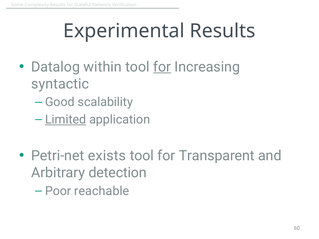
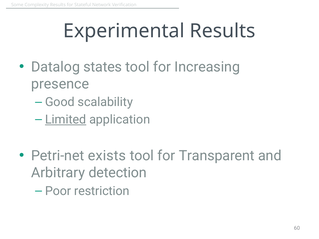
within: within -> states
for at (162, 67) underline: present -> none
syntactic: syntactic -> presence
reachable: reachable -> restriction
